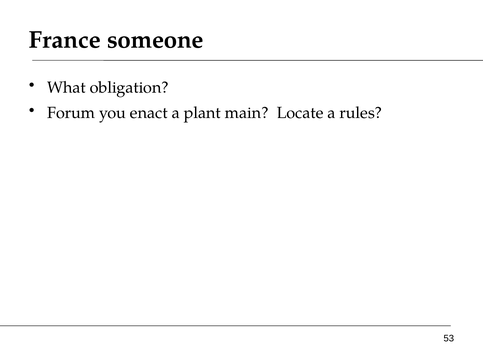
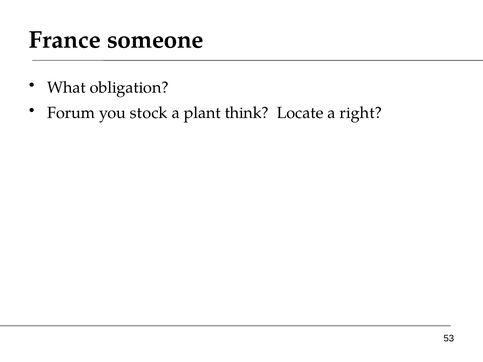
enact: enact -> stock
main: main -> think
rules: rules -> right
